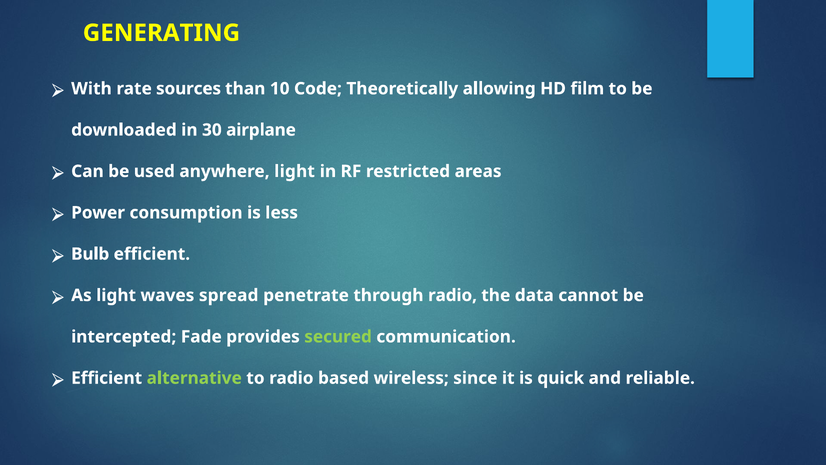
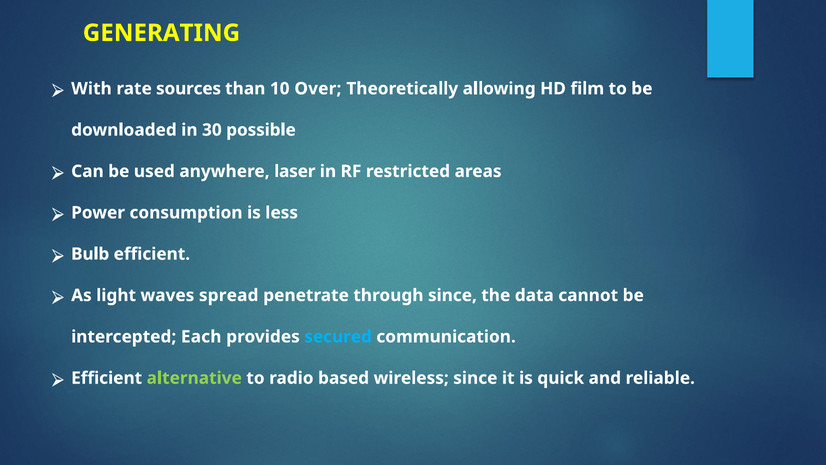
Code: Code -> Over
airplane: airplane -> possible
anywhere light: light -> laser
through radio: radio -> since
Fade: Fade -> Each
secured colour: light green -> light blue
